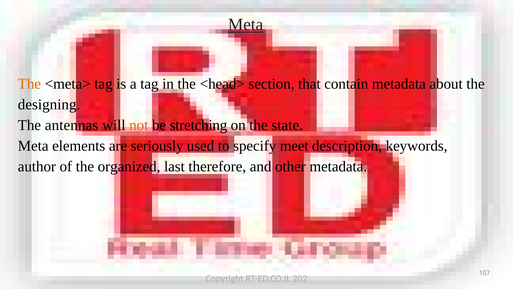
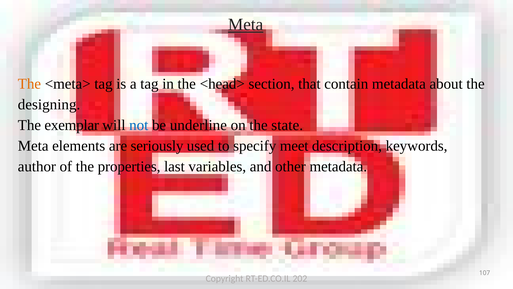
antennas: antennas -> exemplar
not colour: orange -> blue
stretching: stretching -> underline
organized: organized -> properties
therefore: therefore -> variables
